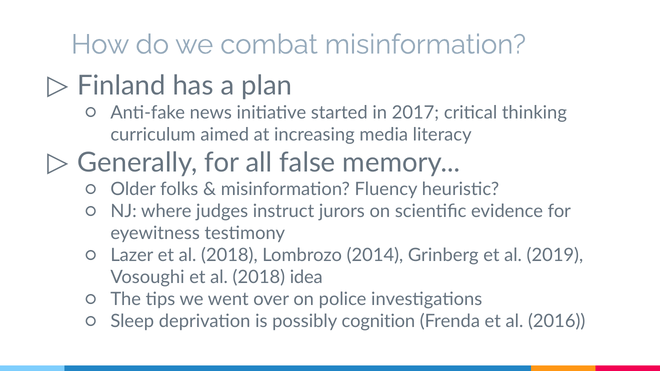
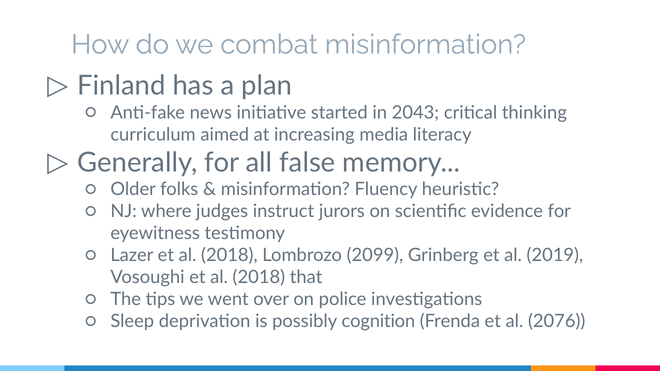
2017: 2017 -> 2043
2014: 2014 -> 2099
idea: idea -> that
2016: 2016 -> 2076
